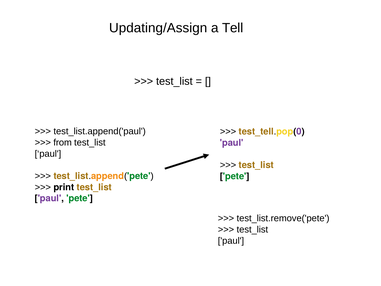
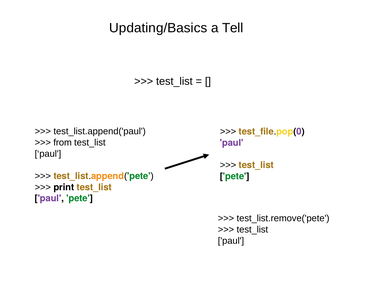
Updating/Assign: Updating/Assign -> Updating/Basics
test_tell: test_tell -> test_file
